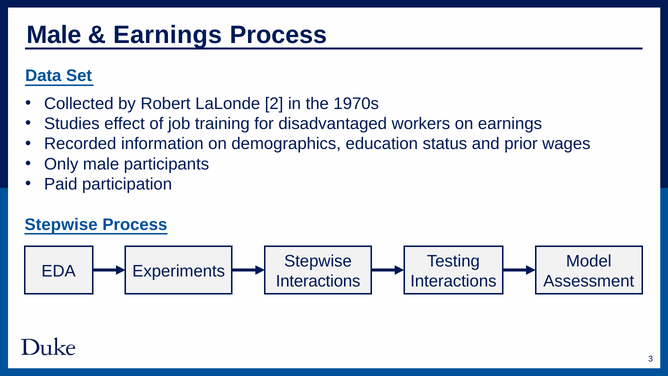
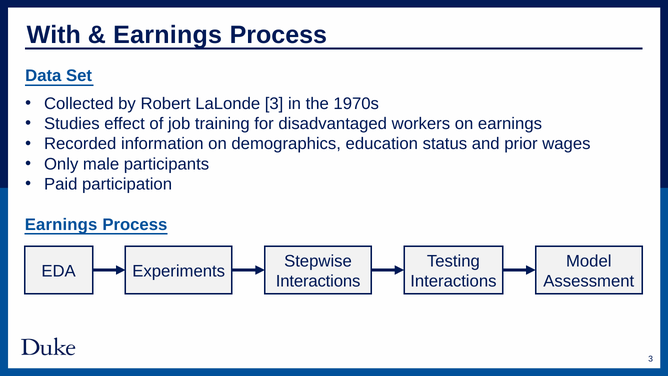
Male at (54, 35): Male -> With
LaLonde 2: 2 -> 3
Stepwise at (61, 224): Stepwise -> Earnings
